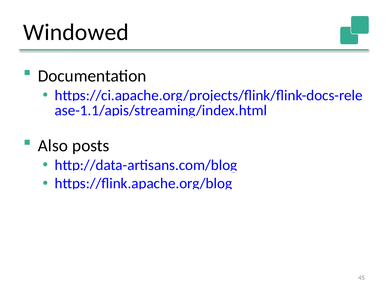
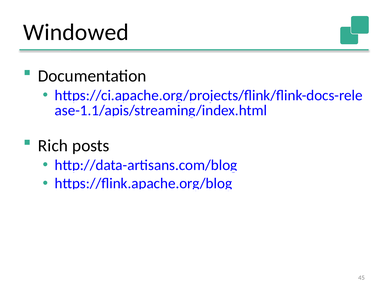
Also: Also -> Rich
